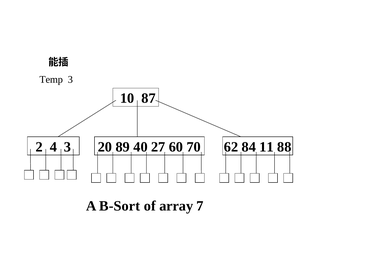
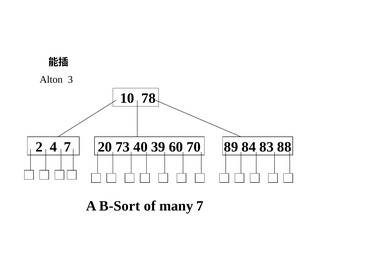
Temp: Temp -> Alton
87: 87 -> 78
4 3: 3 -> 7
89: 89 -> 73
27: 27 -> 39
62: 62 -> 89
11: 11 -> 83
array: array -> many
